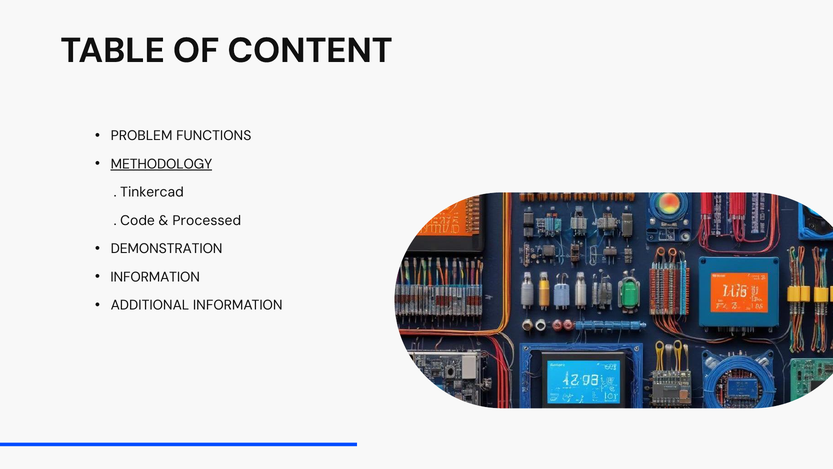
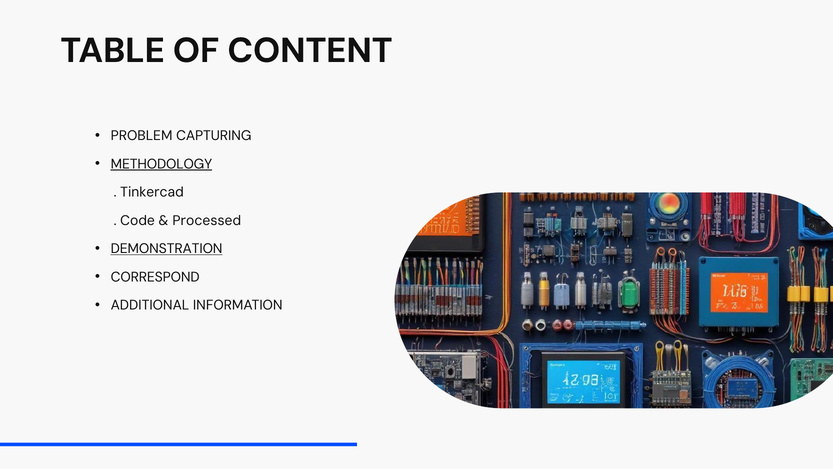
FUNCTIONS: FUNCTIONS -> CAPTURING
DEMONSTRATION underline: none -> present
INFORMATION at (155, 277): INFORMATION -> CORRESPOND
